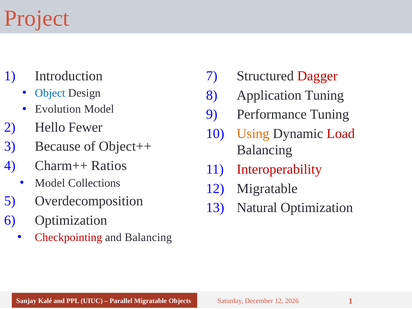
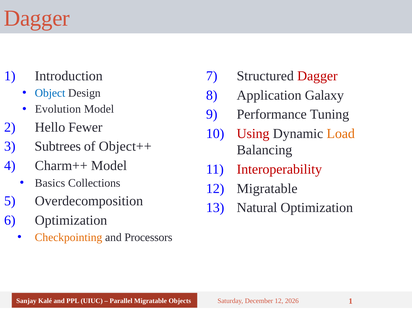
Project at (37, 18): Project -> Dagger
Application Tuning: Tuning -> Galaxy
Using colour: orange -> red
Load colour: red -> orange
Because: Because -> Subtrees
Charm++ Ratios: Ratios -> Model
Model at (50, 183): Model -> Basics
Checkpointing colour: red -> orange
and Balancing: Balancing -> Processors
